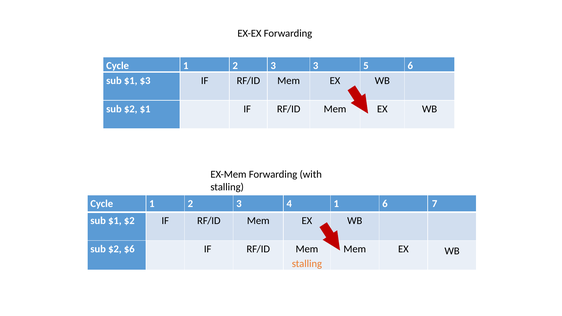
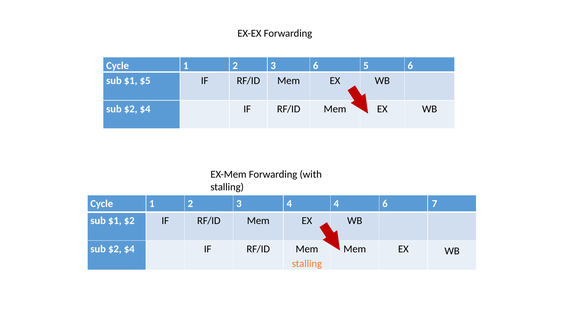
3 3: 3 -> 6
$3: $3 -> $5
$1 at (145, 109): $1 -> $4
4 1: 1 -> 4
$6 at (129, 249): $6 -> $4
